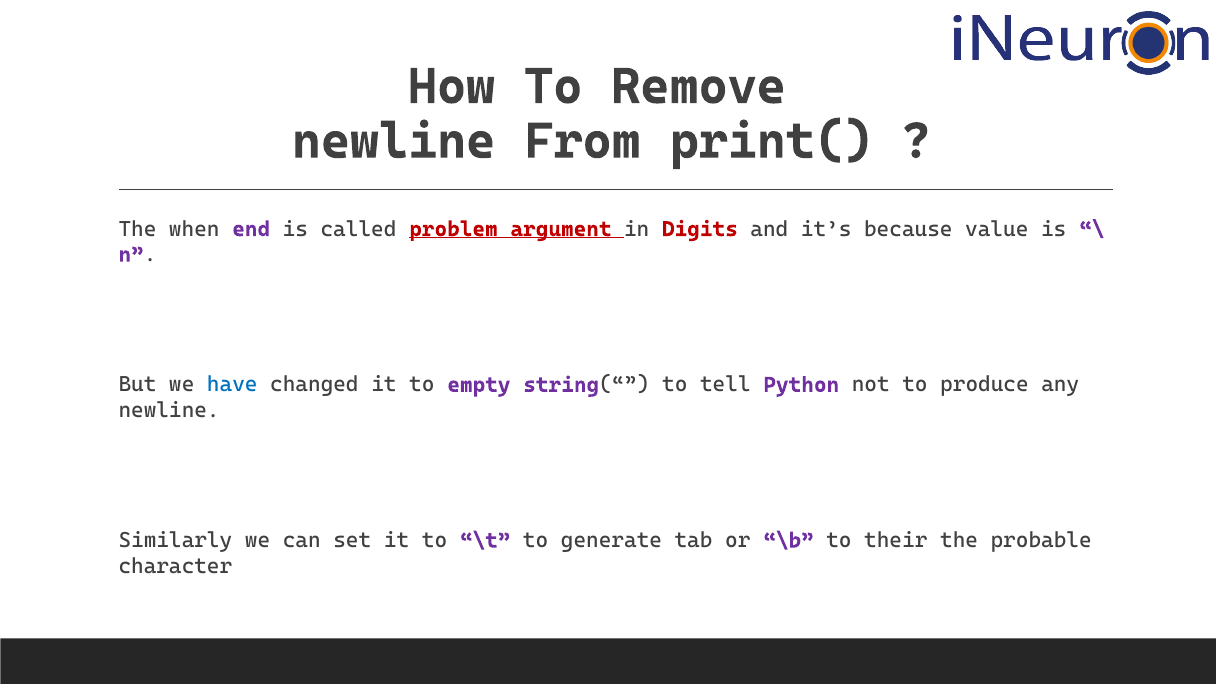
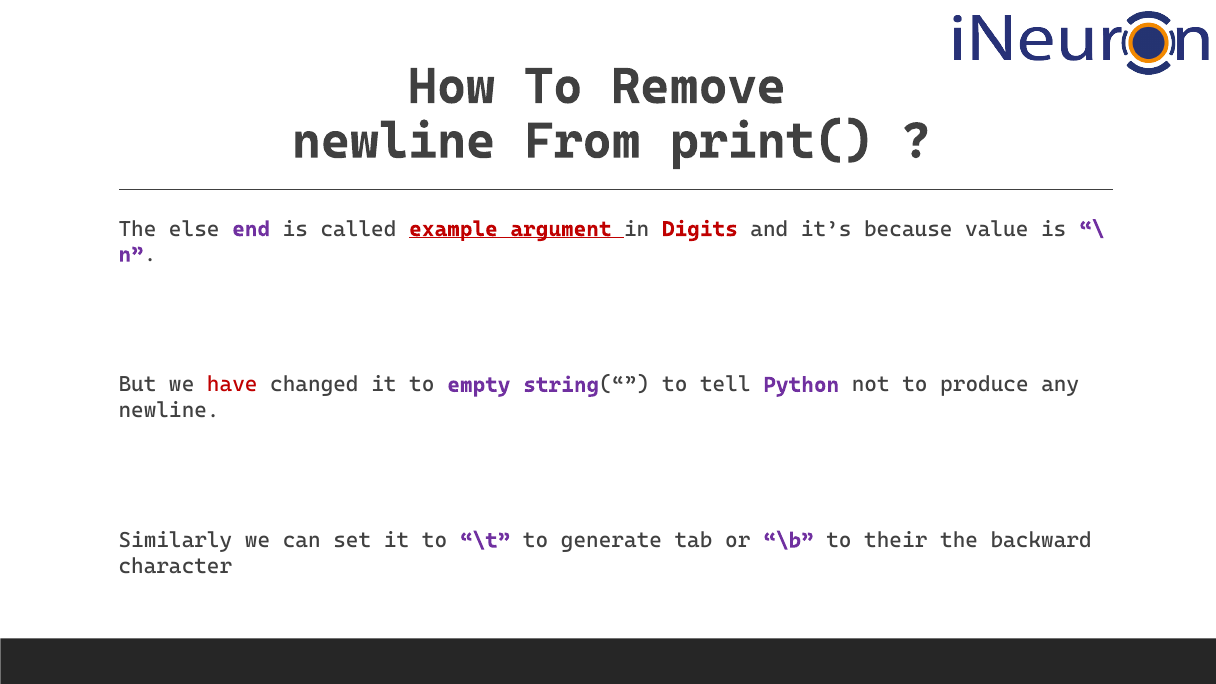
when: when -> else
problem: problem -> example
have colour: blue -> red
probable: probable -> backward
